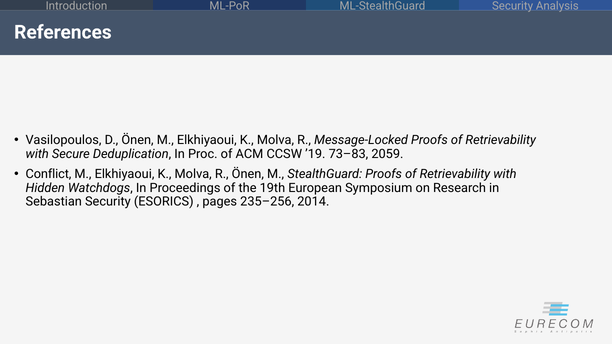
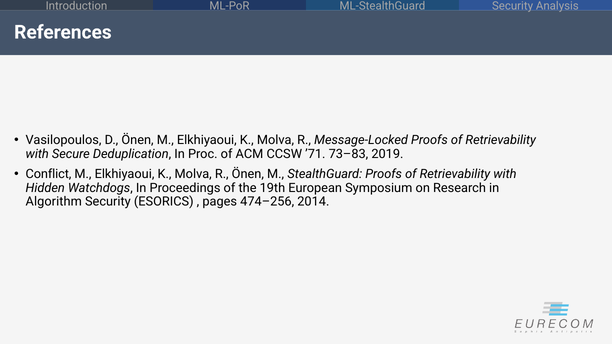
’19: ’19 -> ’71
2059: 2059 -> 2019
Sebastian: Sebastian -> Algorithm
235–256: 235–256 -> 474–256
